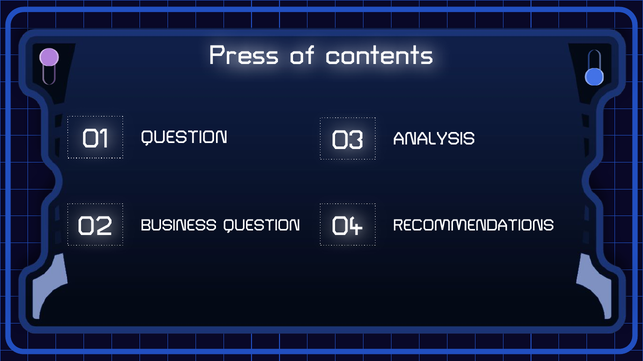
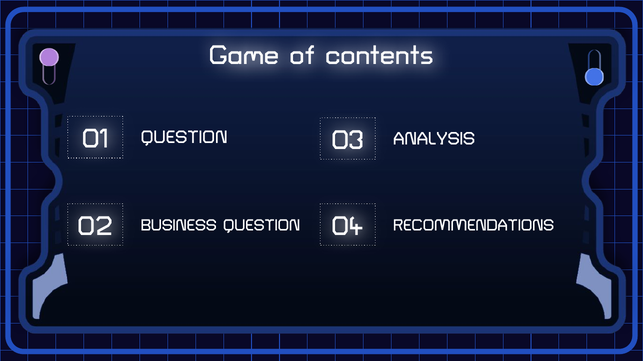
Press: Press -> Game
